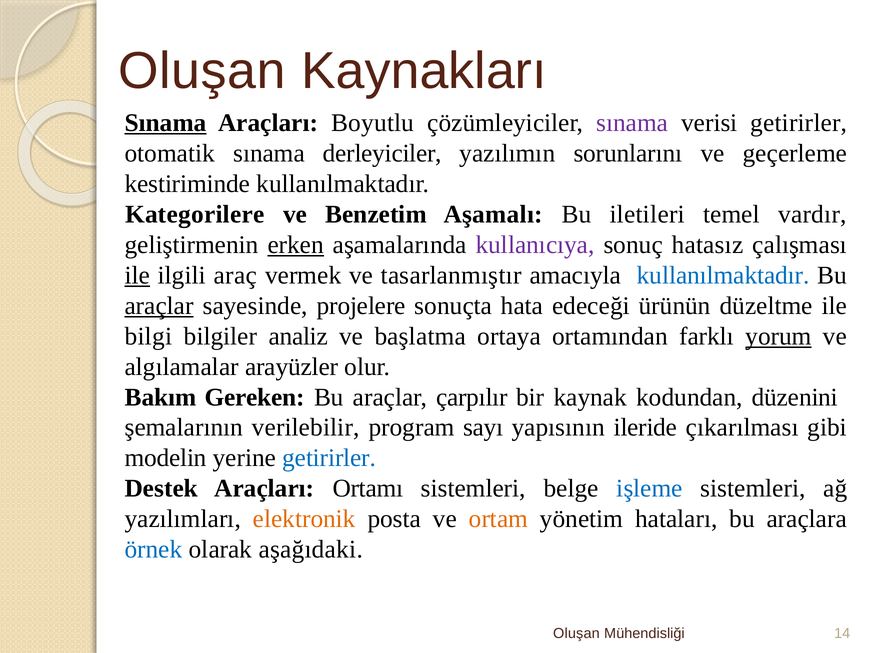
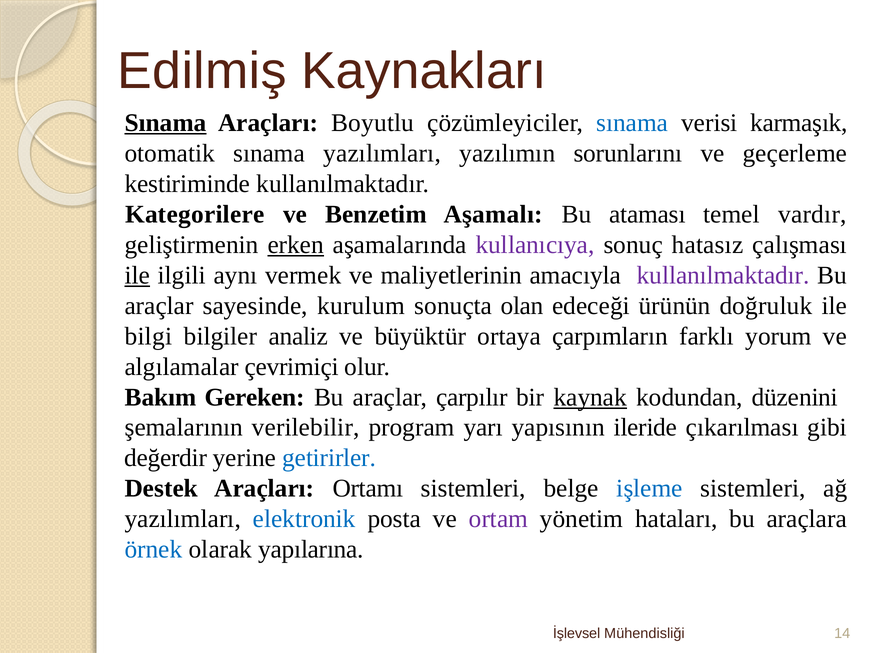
Oluşan at (202, 71): Oluşan -> Edilmiş
sınama at (632, 123) colour: purple -> blue
verisi getirirler: getirirler -> karmaşık
sınama derleyiciler: derleyiciler -> yazılımları
iletileri: iletileri -> ataması
araç: araç -> aynı
tasarlanmıştır: tasarlanmıştır -> maliyetlerinin
kullanılmaktadır at (723, 275) colour: blue -> purple
araçlar at (159, 306) underline: present -> none
projelere: projelere -> kurulum
hata: hata -> olan
düzeltme: düzeltme -> doğruluk
başlatma: başlatma -> büyüktür
ortamından: ortamından -> çarpımların
yorum underline: present -> none
arayüzler: arayüzler -> çevrimiçi
kaynak underline: none -> present
sayı: sayı -> yarı
modelin: modelin -> değerdir
elektronik colour: orange -> blue
ortam colour: orange -> purple
aşağıdaki: aşağıdaki -> yapılarına
Oluşan at (576, 634): Oluşan -> İşlevsel
